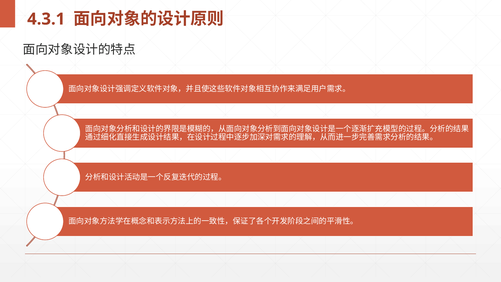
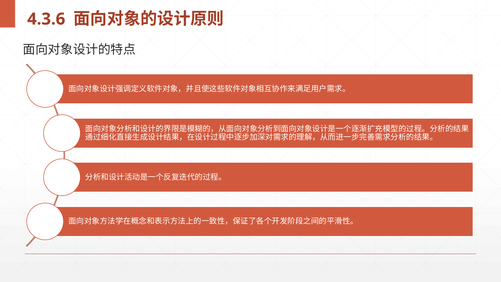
4.3.1: 4.3.1 -> 4.3.6
